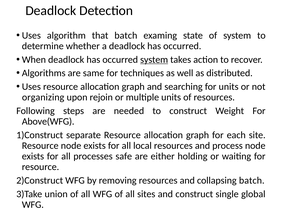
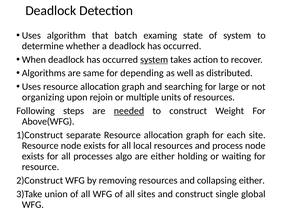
techniques: techniques -> depending
for units: units -> large
needed underline: none -> present
safe: safe -> algo
collapsing batch: batch -> either
